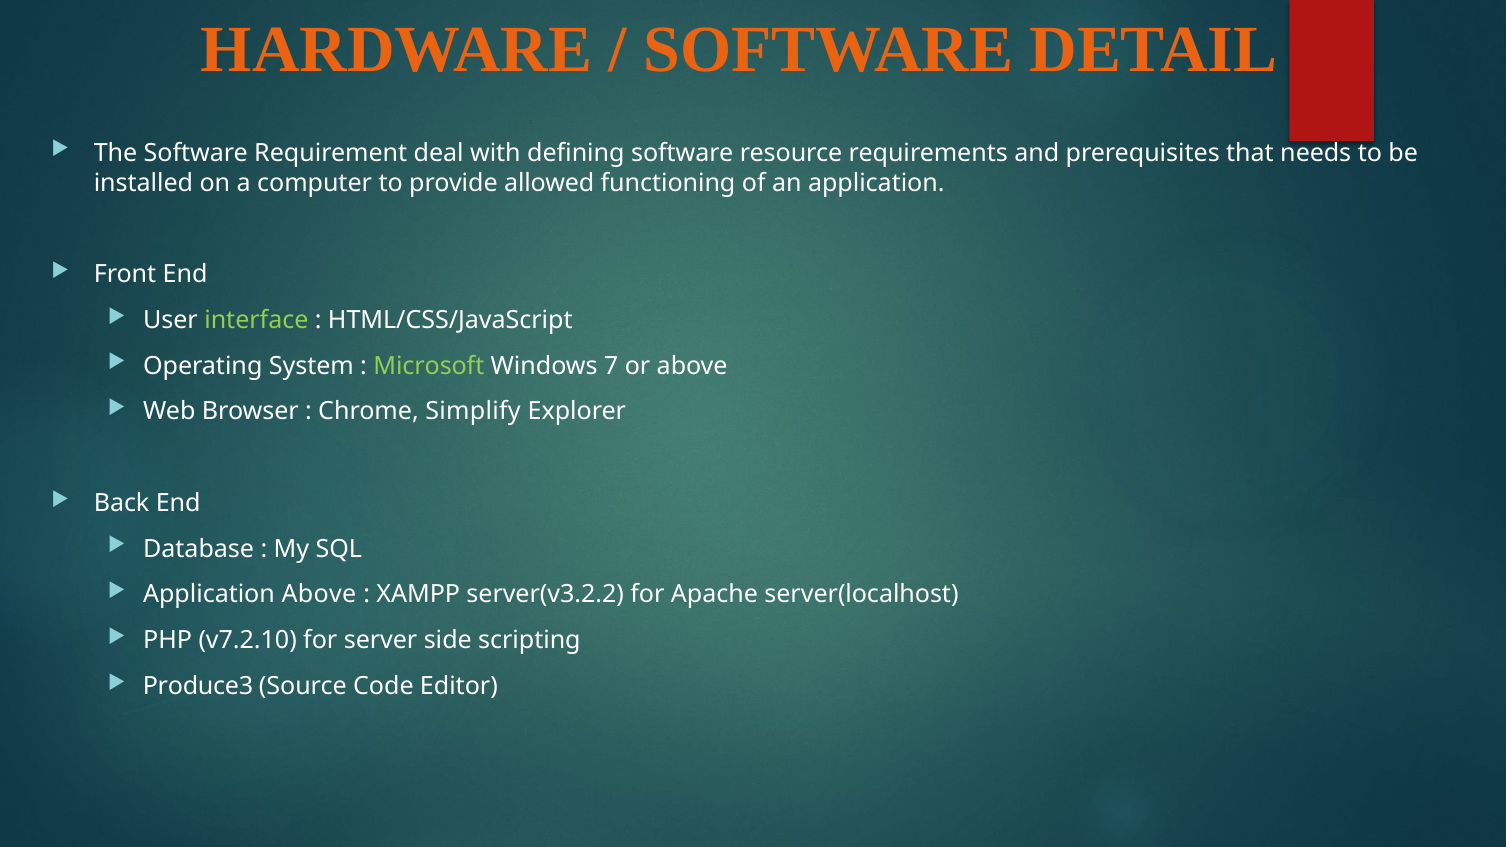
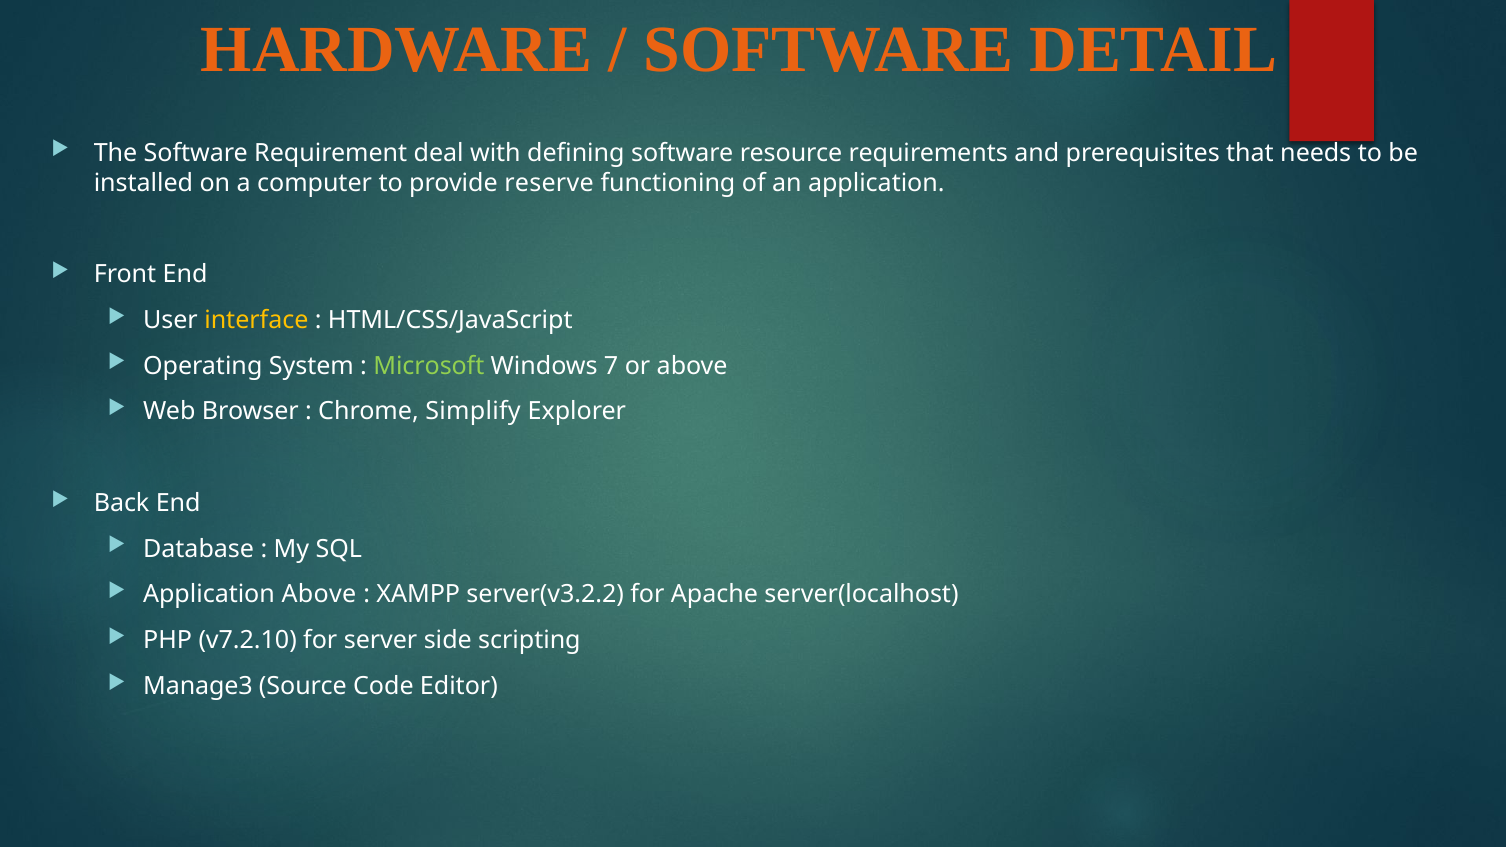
allowed: allowed -> reserve
interface colour: light green -> yellow
Produce3: Produce3 -> Manage3
